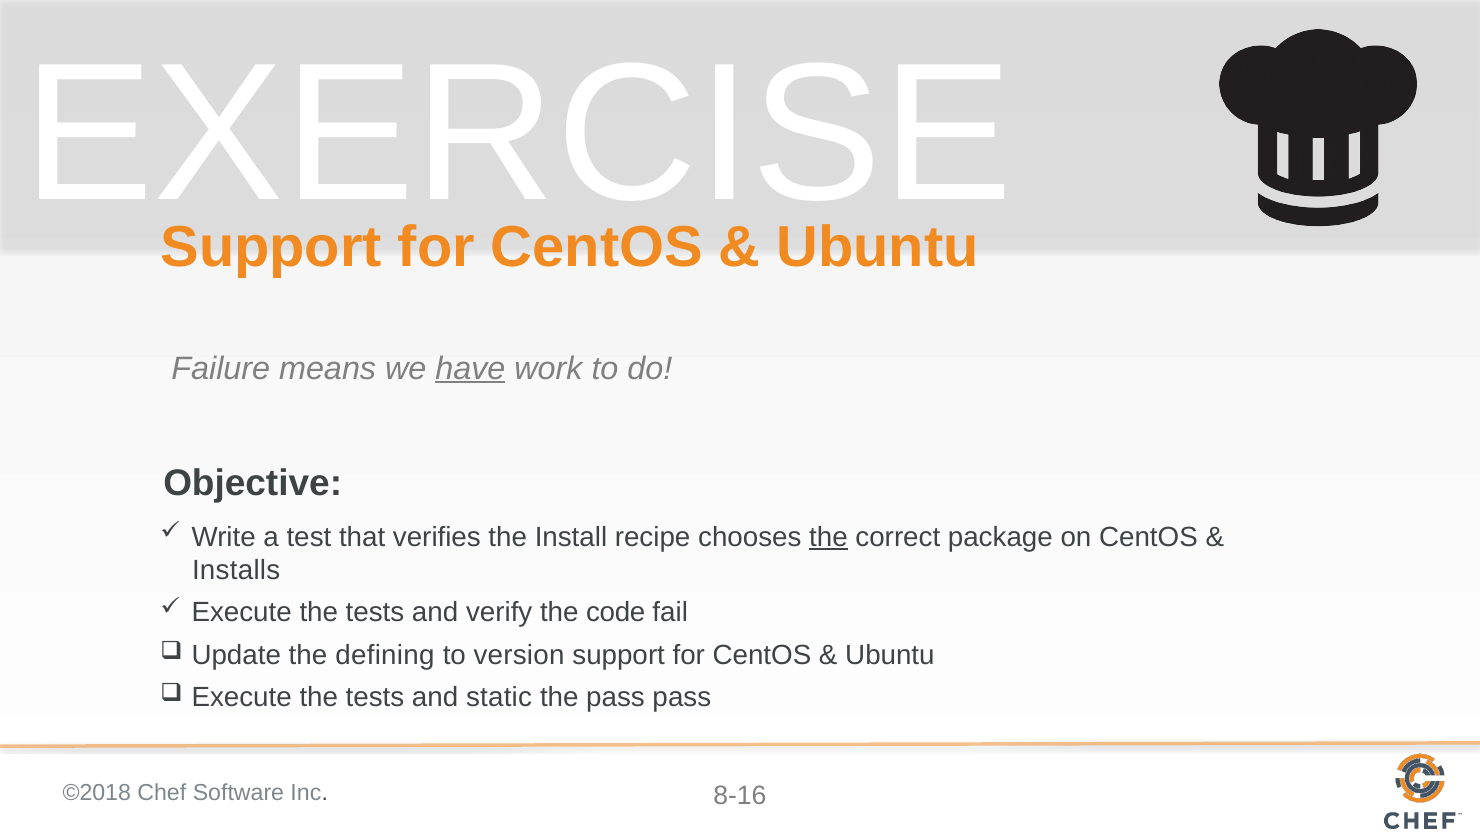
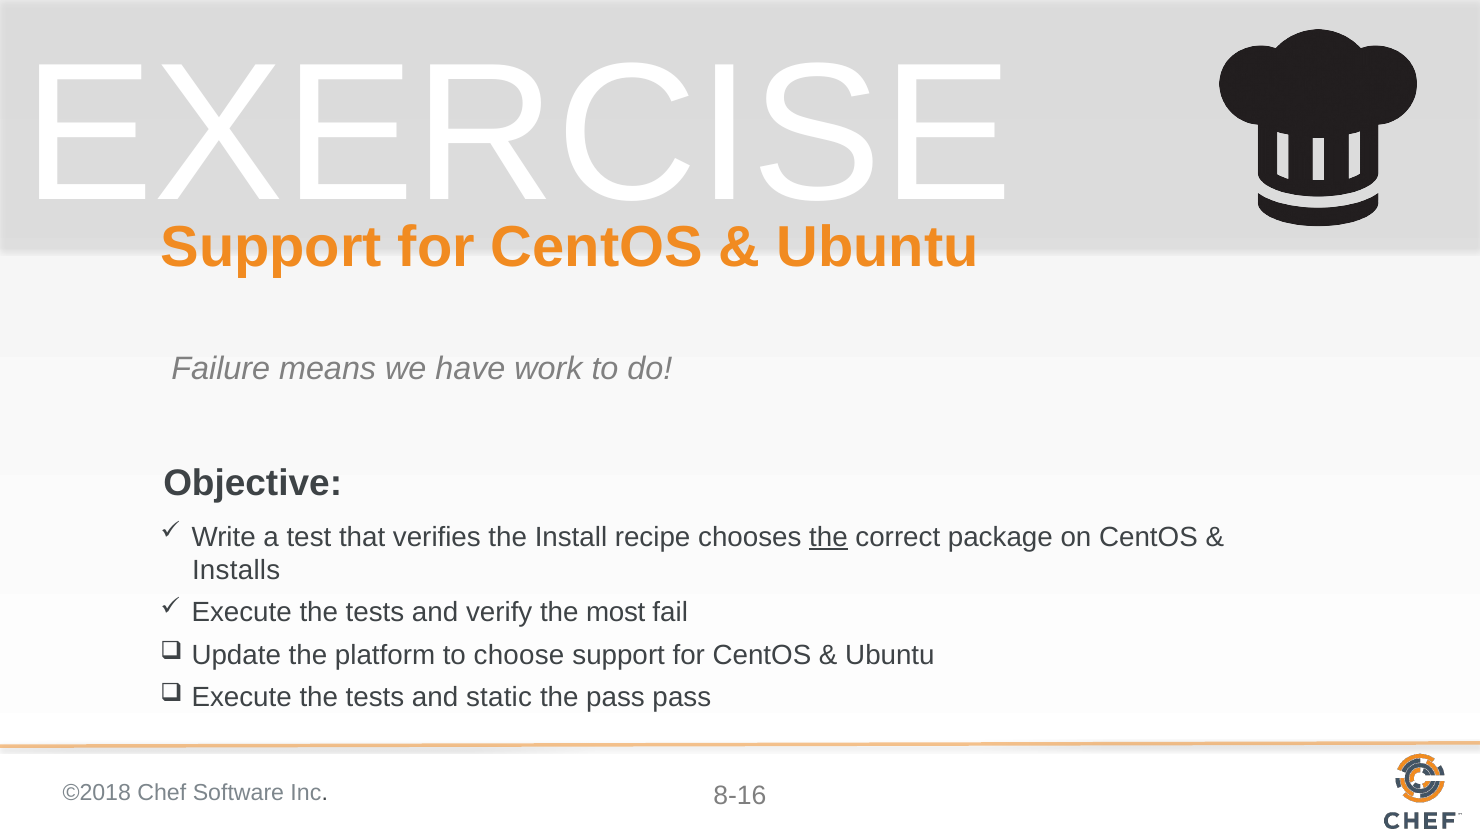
have underline: present -> none
code: code -> most
defining: defining -> platform
version: version -> choose
